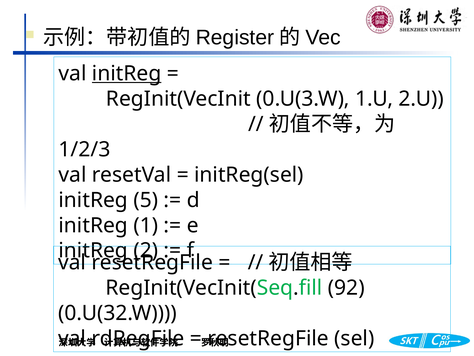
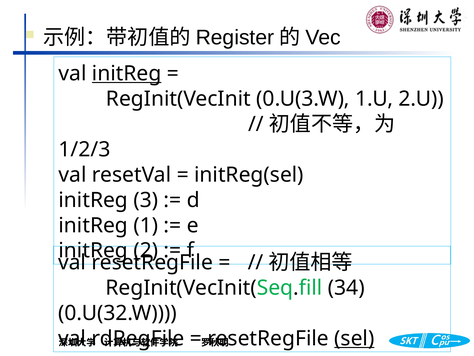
5: 5 -> 3
92: 92 -> 34
sel underline: none -> present
